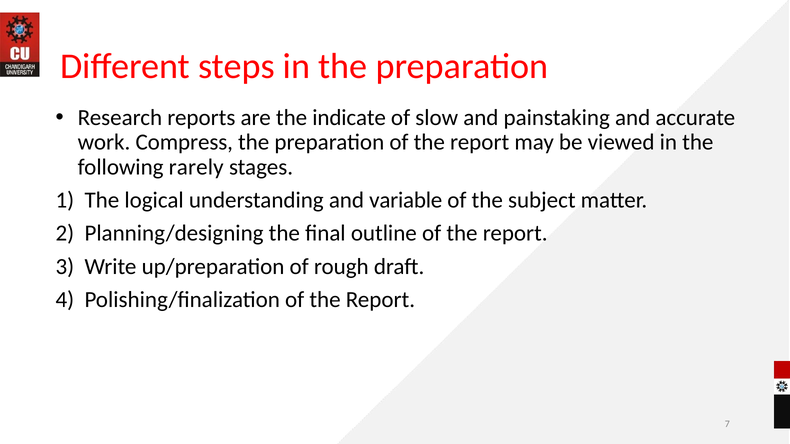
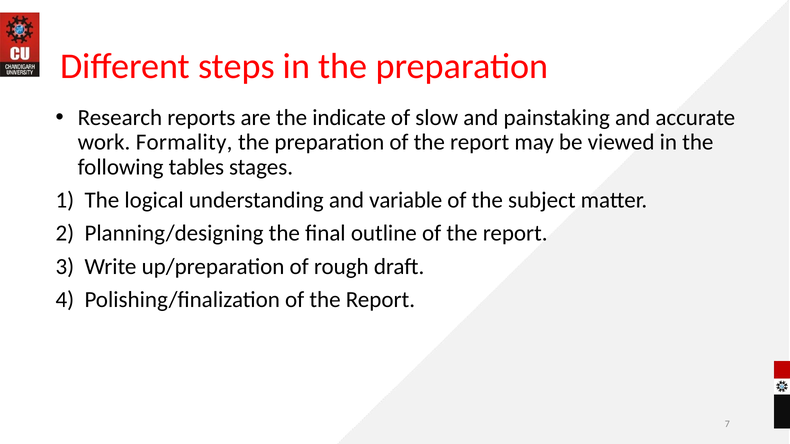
Compress: Compress -> Formality
rarely: rarely -> tables
